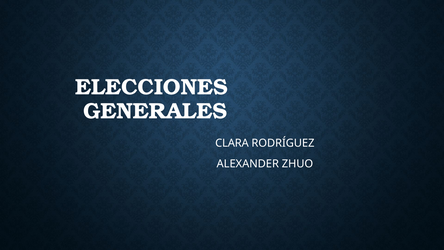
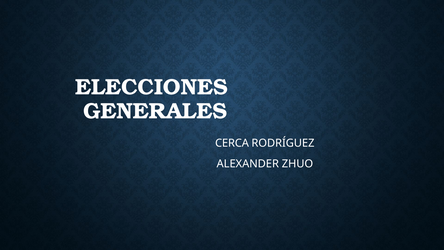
CLARA: CLARA -> CERCA
